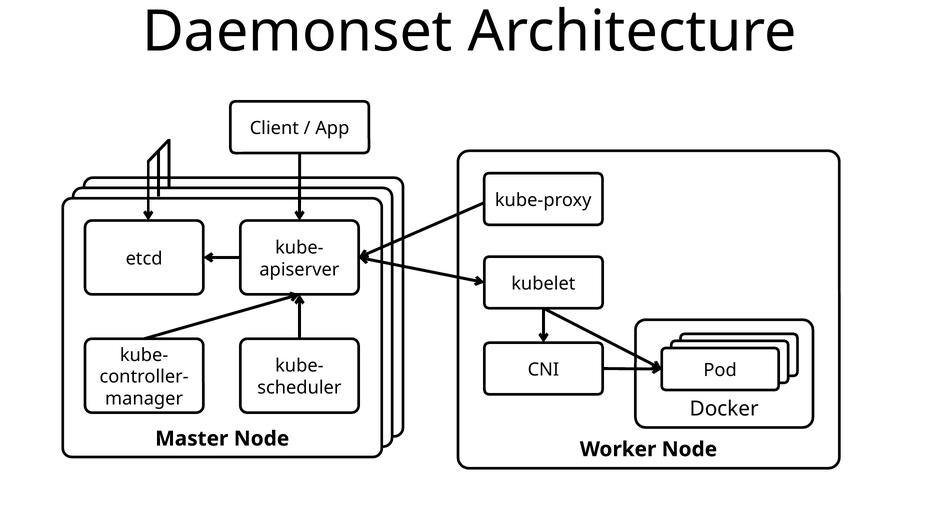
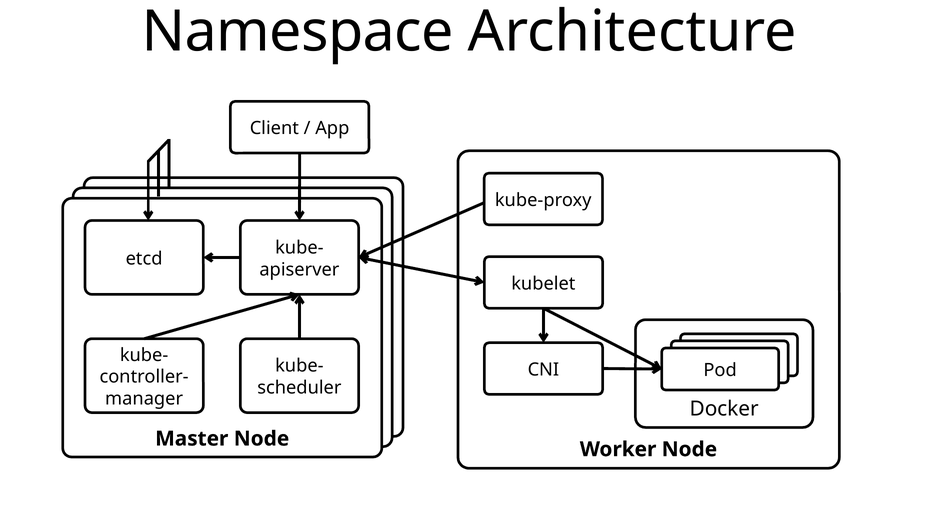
Daemonset: Daemonset -> Namespace
